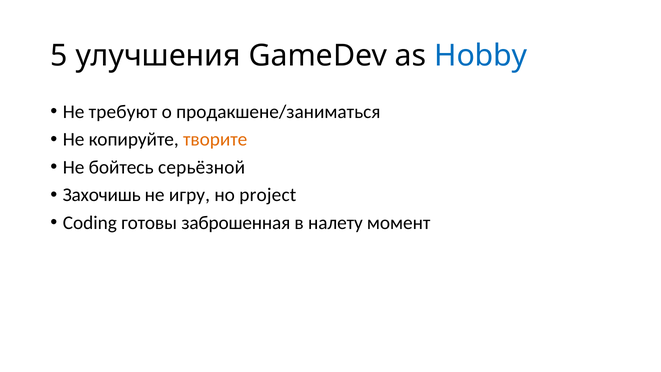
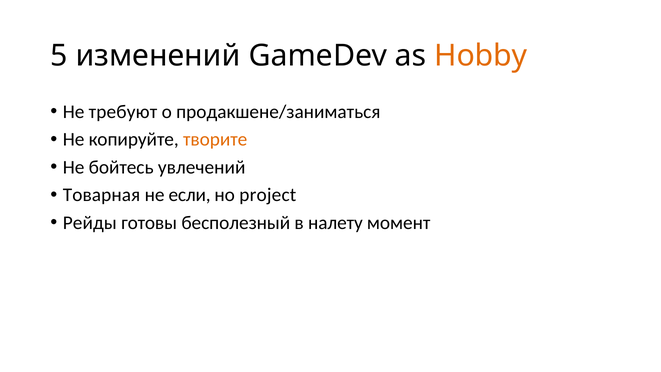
улучшения: улучшения -> изменений
Hobby colour: blue -> orange
серьёзной: серьёзной -> увлечений
Захочишь: Захочишь -> Товарная
игру: игру -> если
Coding: Coding -> Рейды
заброшенная: заброшенная -> бесполезный
